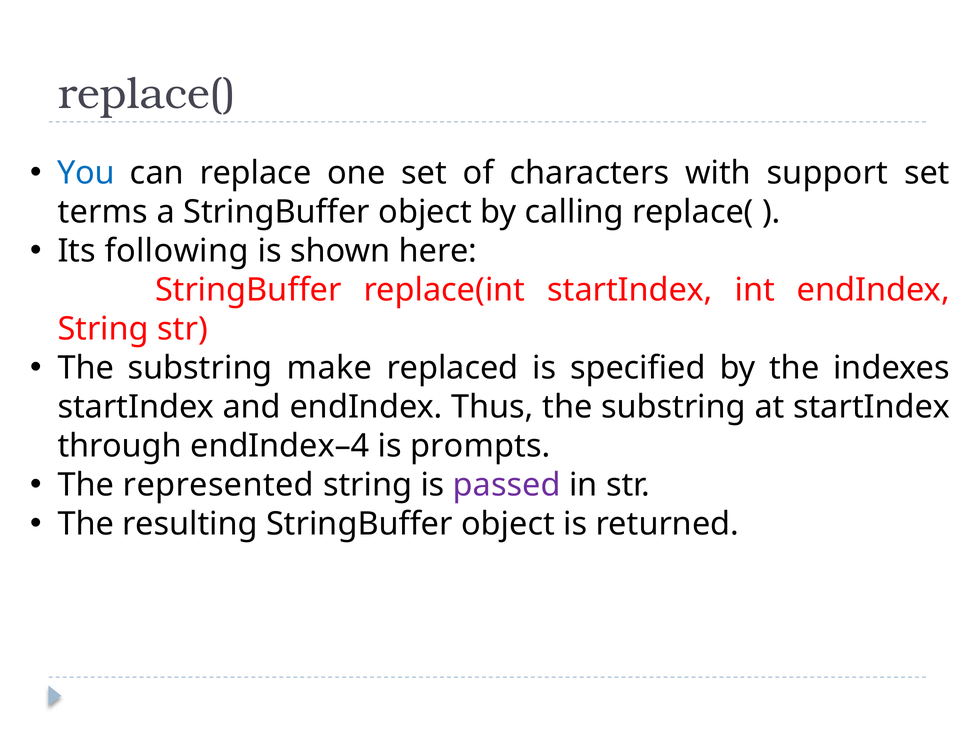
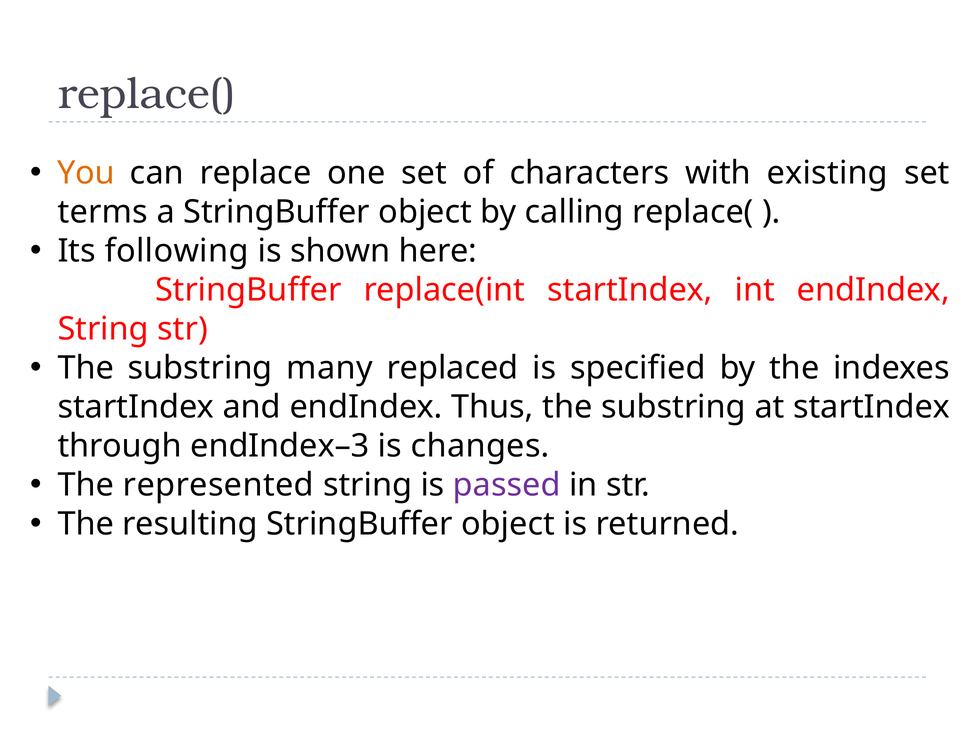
You colour: blue -> orange
support: support -> existing
make: make -> many
endIndex–4: endIndex–4 -> endIndex–3
prompts: prompts -> changes
